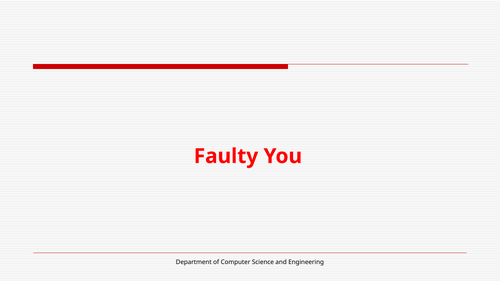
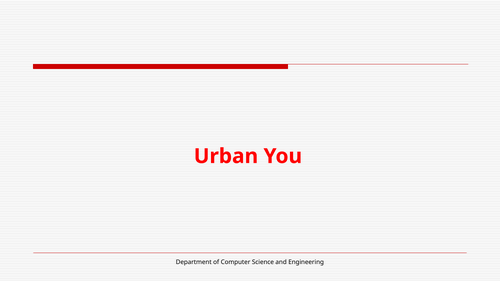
Faulty: Faulty -> Urban
